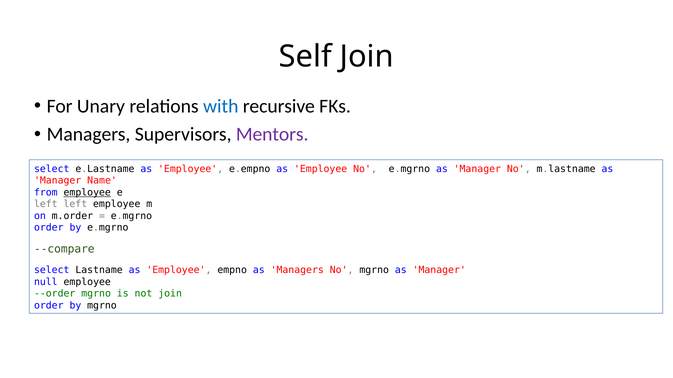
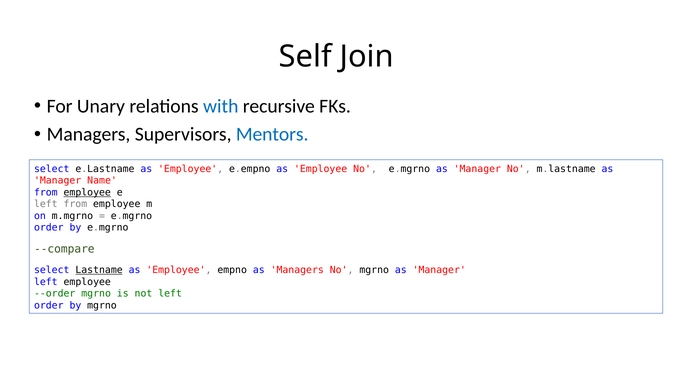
Mentors colour: purple -> blue
left left: left -> from
m.order: m.order -> m.mgrno
Lastname underline: none -> present
null at (46, 282): null -> left
not join: join -> left
